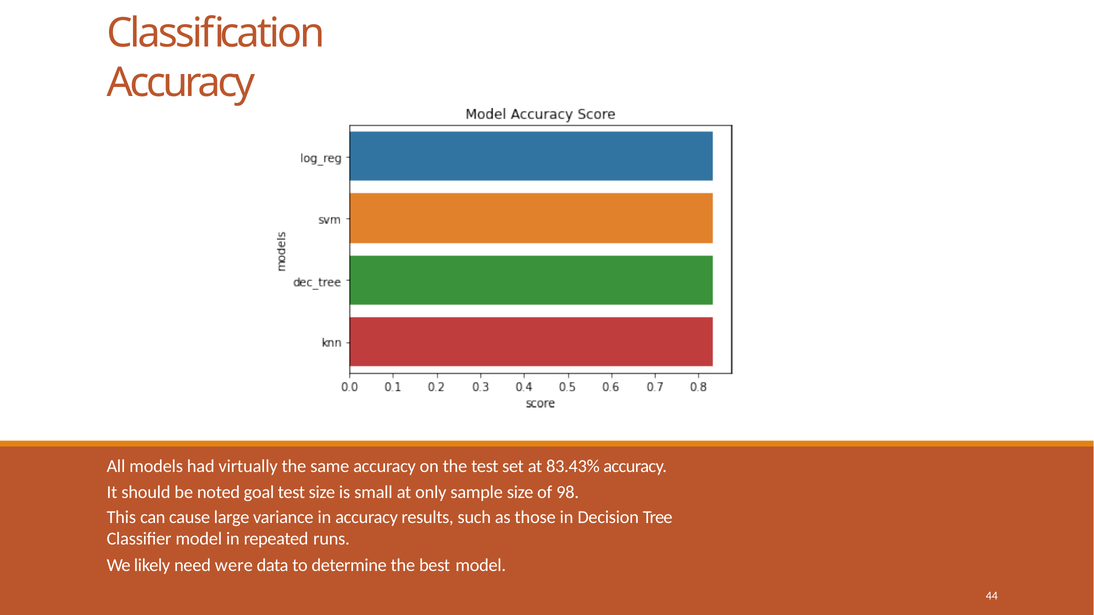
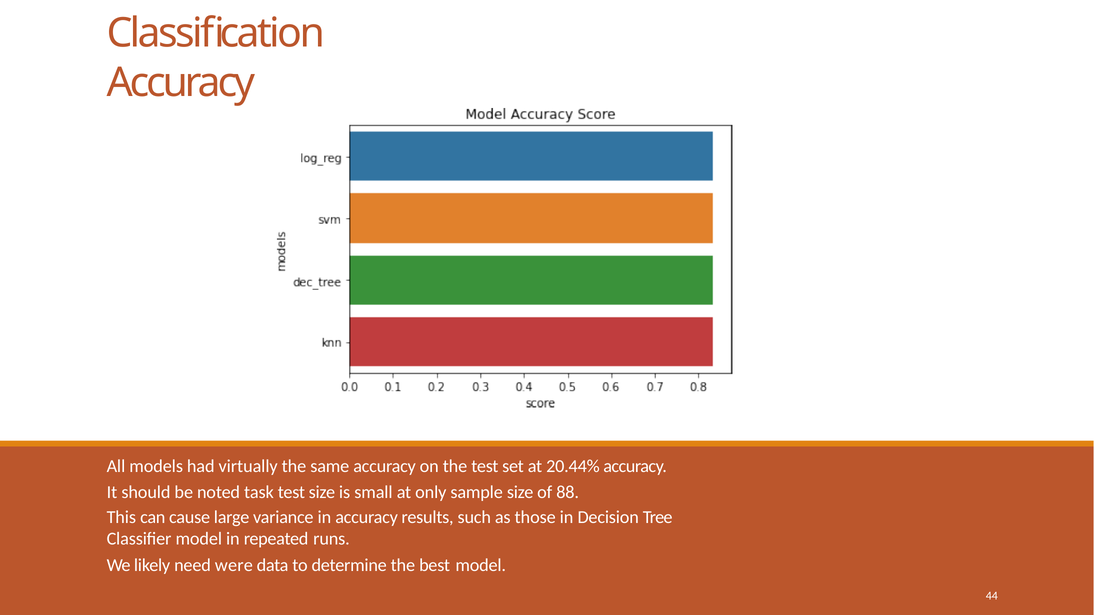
83.43%: 83.43% -> 20.44%
goal: goal -> task
98: 98 -> 88
